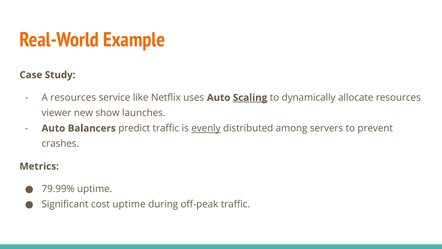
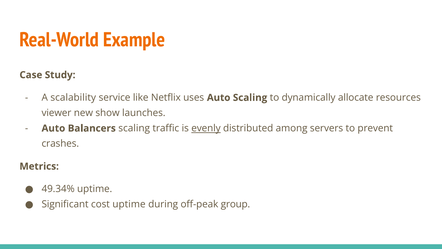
A resources: resources -> scalability
Scaling at (250, 98) underline: present -> none
Balancers predict: predict -> scaling
79.99%: 79.99% -> 49.34%
off-peak traffic: traffic -> group
